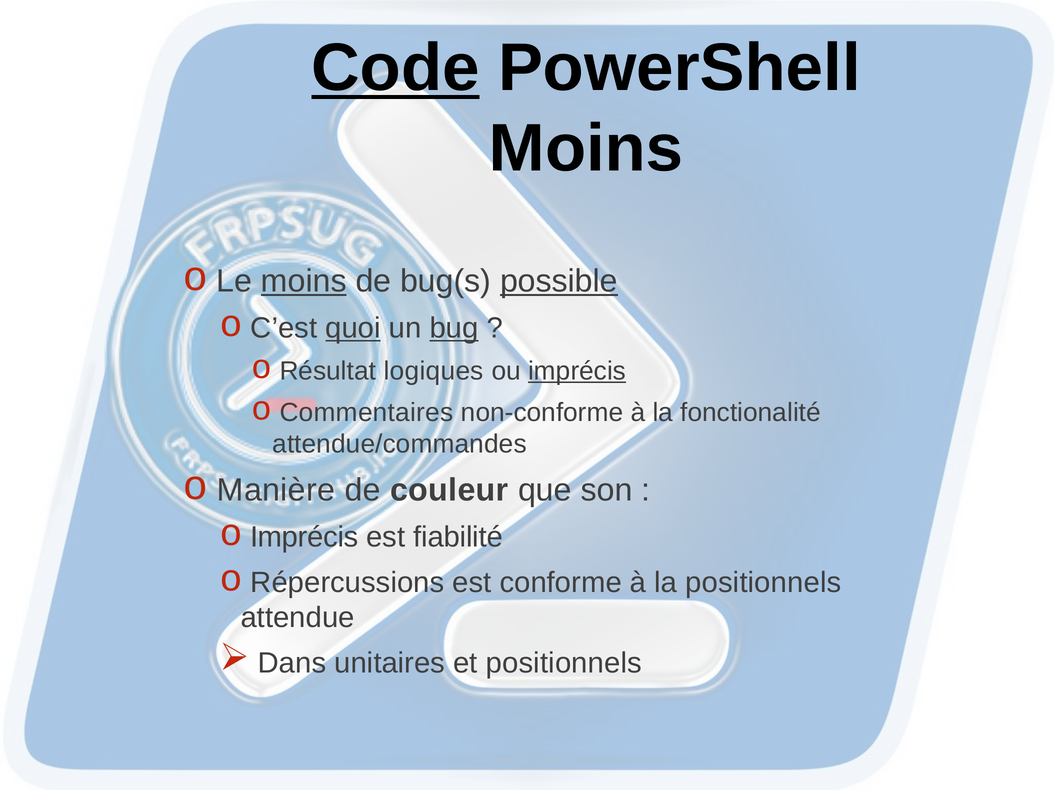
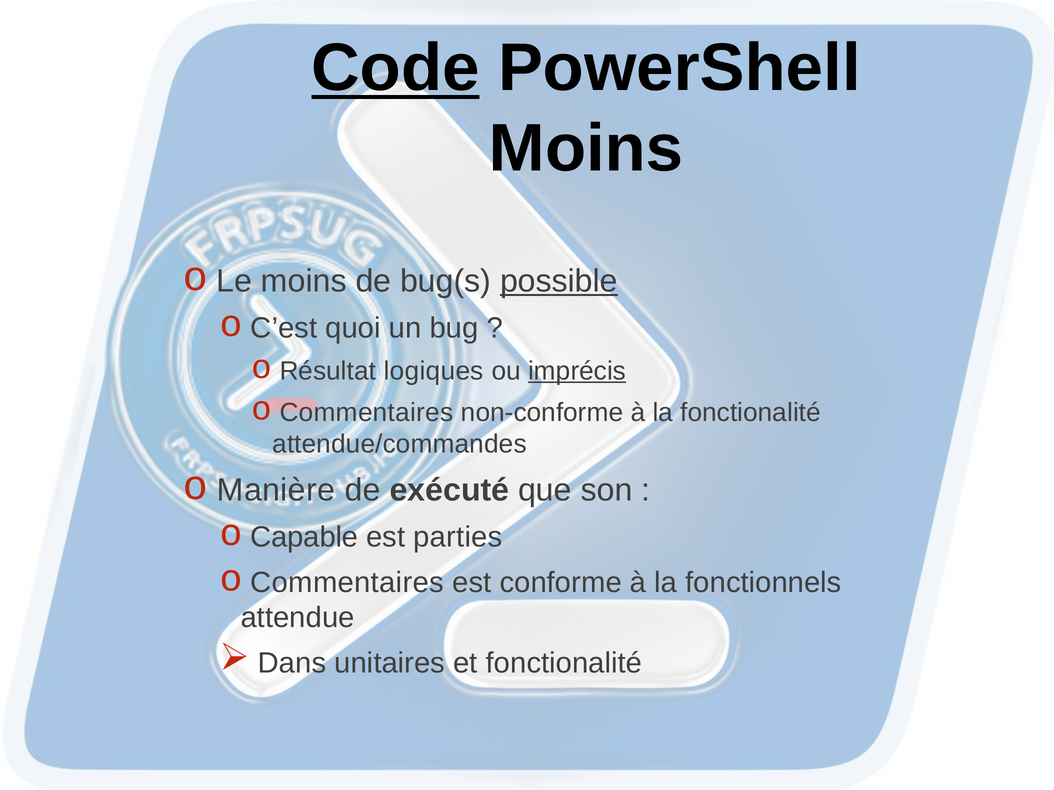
moins at (304, 282) underline: present -> none
quoi underline: present -> none
bug underline: present -> none
couleur: couleur -> exécuté
Imprécis at (304, 538): Imprécis -> Capable
fiabilité: fiabilité -> parties
Répercussions at (347, 583): Répercussions -> Commentaires
la positionnels: positionnels -> fonctionnels
et positionnels: positionnels -> fonctionalité
